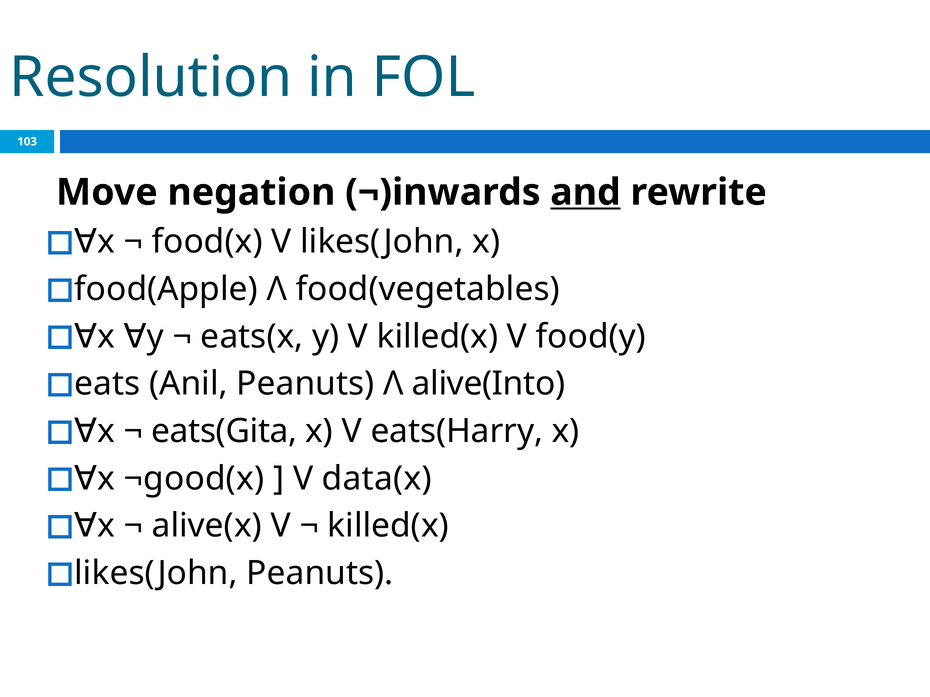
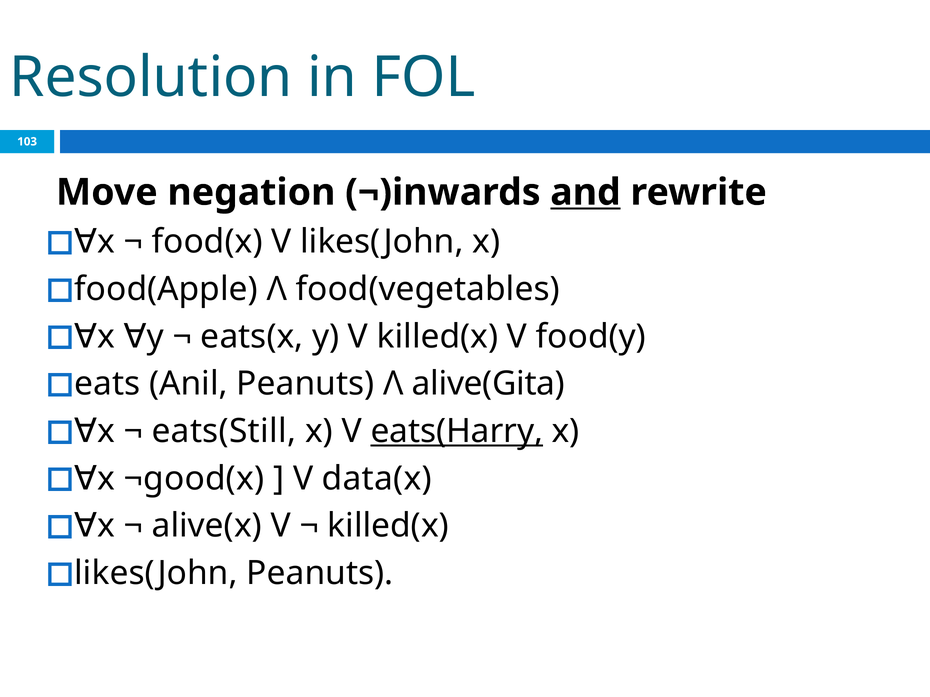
alive(Into: alive(Into -> alive(Gita
eats(Gita: eats(Gita -> eats(Still
eats(Harry underline: none -> present
